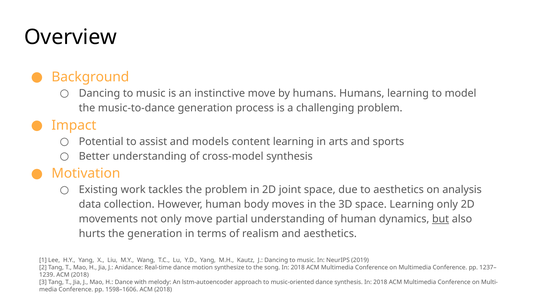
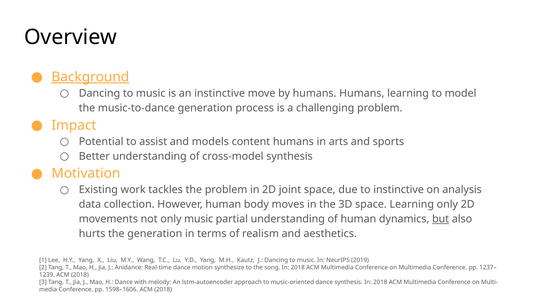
Background underline: none -> present
content learning: learning -> humans
to aesthetics: aesthetics -> instinctive
only move: move -> music
